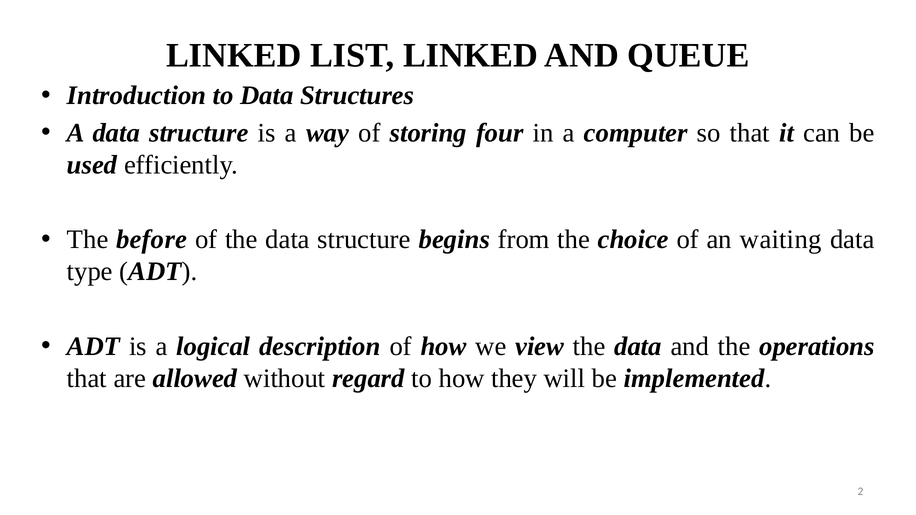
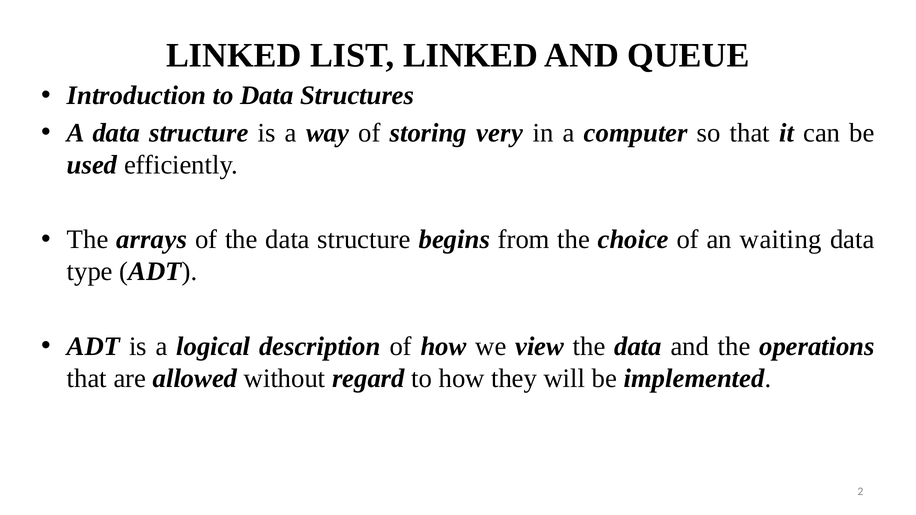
four: four -> very
before: before -> arrays
